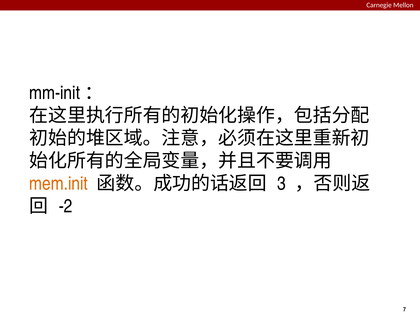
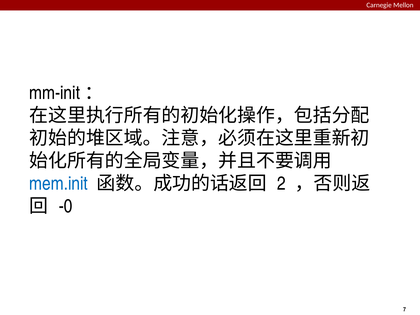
mem.init colour: orange -> blue
3: 3 -> 2
-2: -2 -> -0
